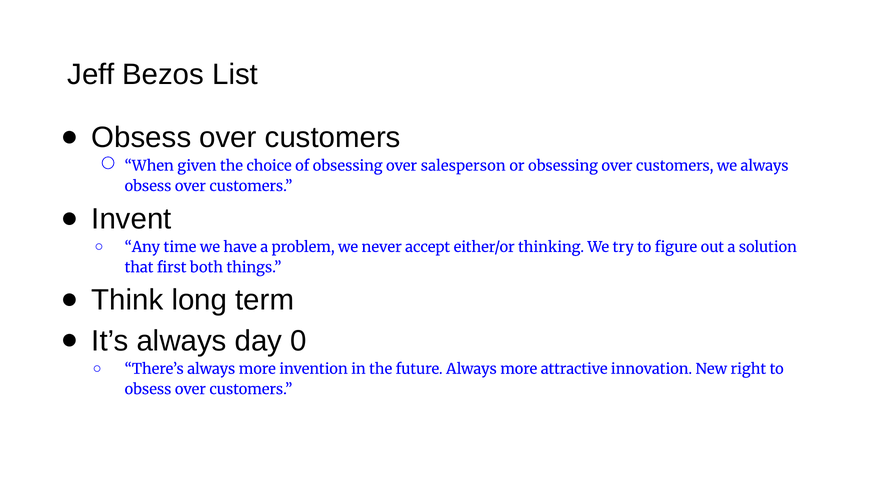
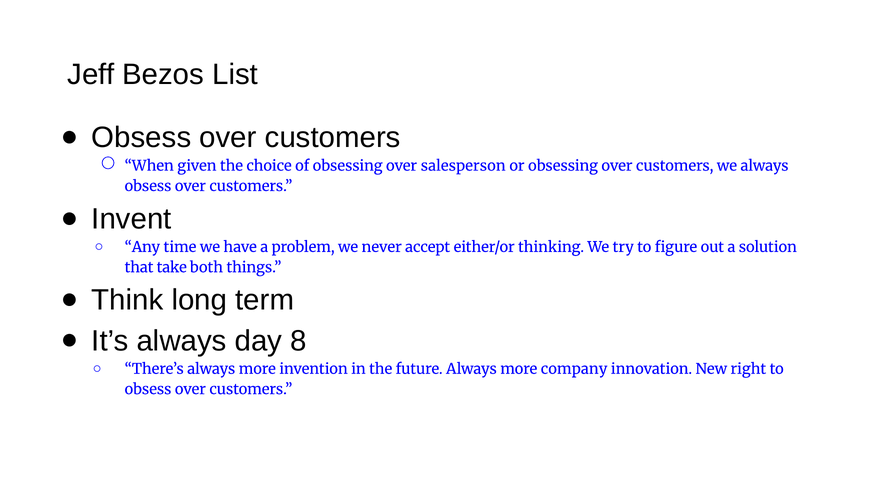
first: first -> take
0: 0 -> 8
attractive: attractive -> company
